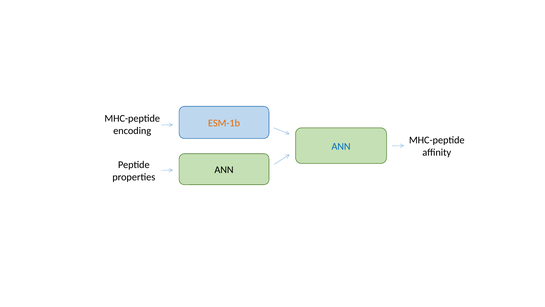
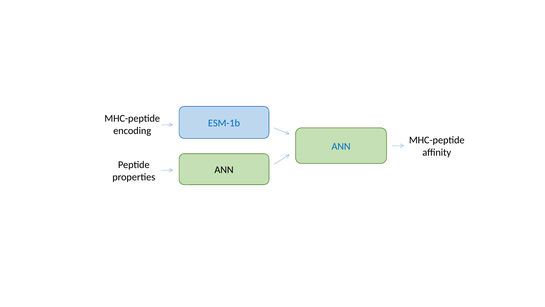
ESM-1b colour: orange -> blue
